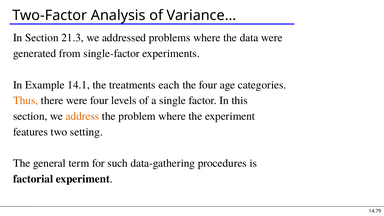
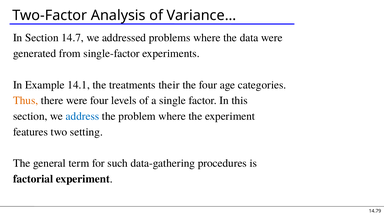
21.3: 21.3 -> 14.7
each: each -> their
address colour: orange -> blue
